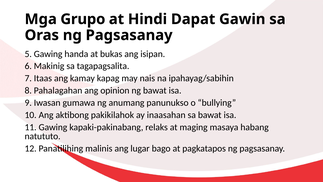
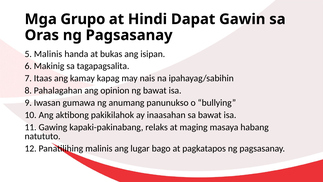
5 Gawing: Gawing -> Malinis
